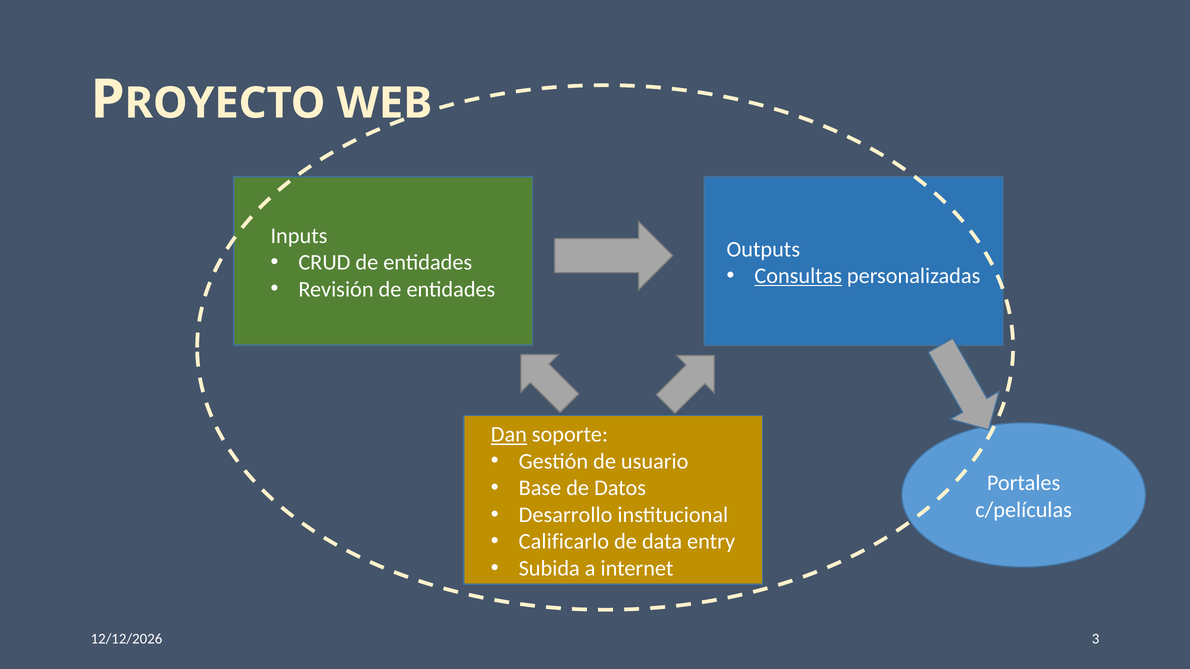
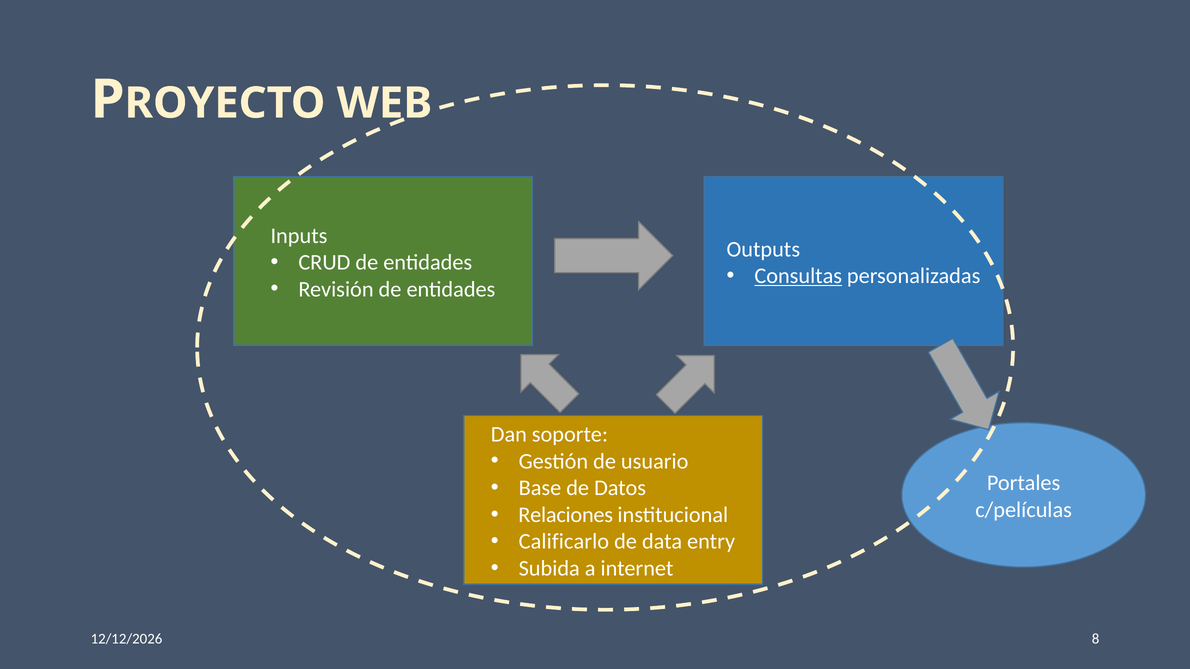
Dan underline: present -> none
Desarrollo: Desarrollo -> Relaciones
3: 3 -> 8
